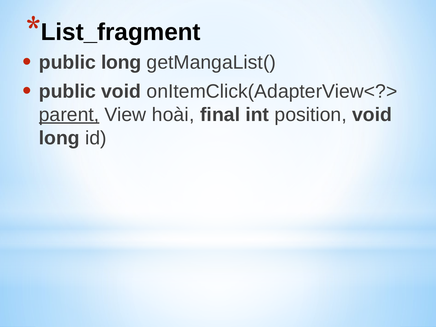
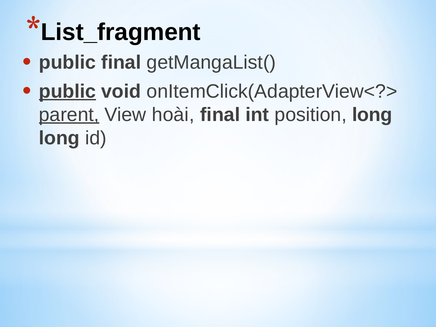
public long: long -> final
public at (67, 91) underline: none -> present
position void: void -> long
